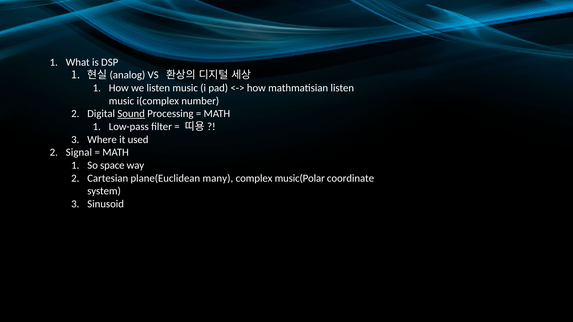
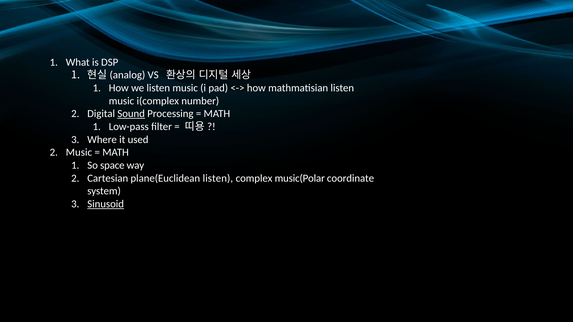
Signal at (79, 153): Signal -> Music
plane(Euclidean many: many -> listen
Sinusoid underline: none -> present
